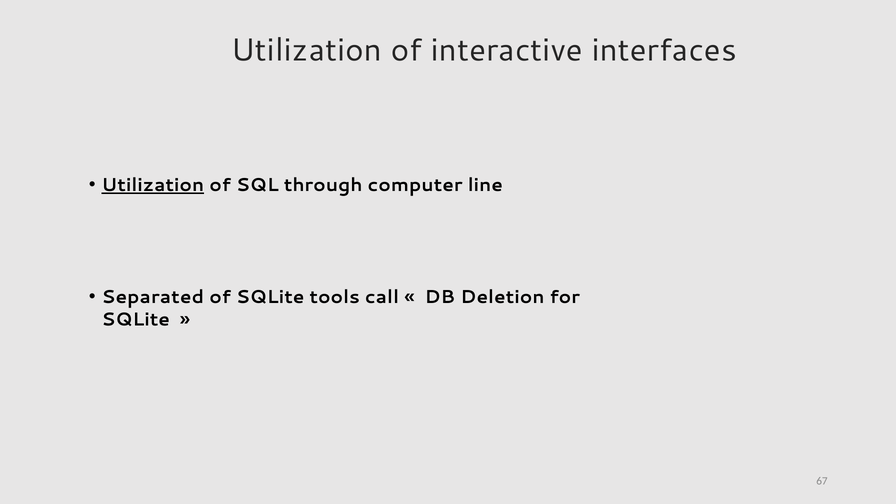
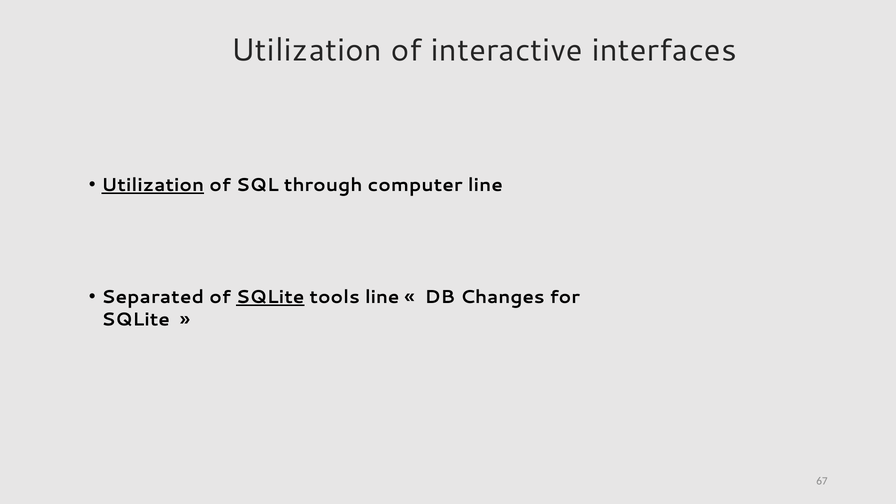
SQLite at (270, 297) underline: none -> present
tools call: call -> line
Deletion: Deletion -> Changes
